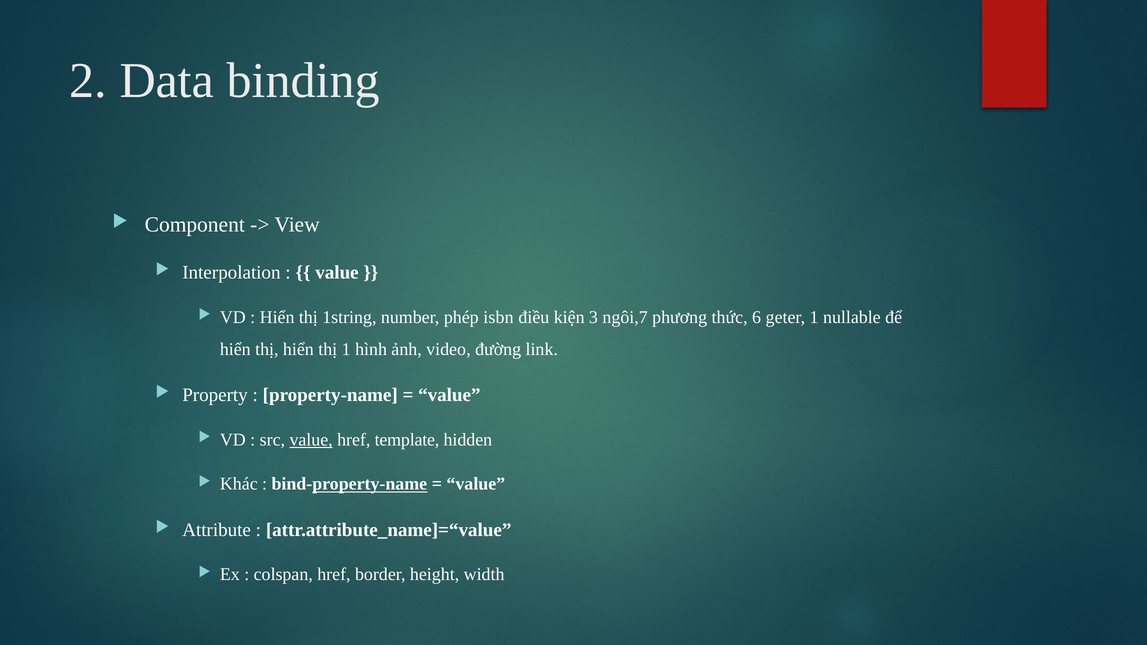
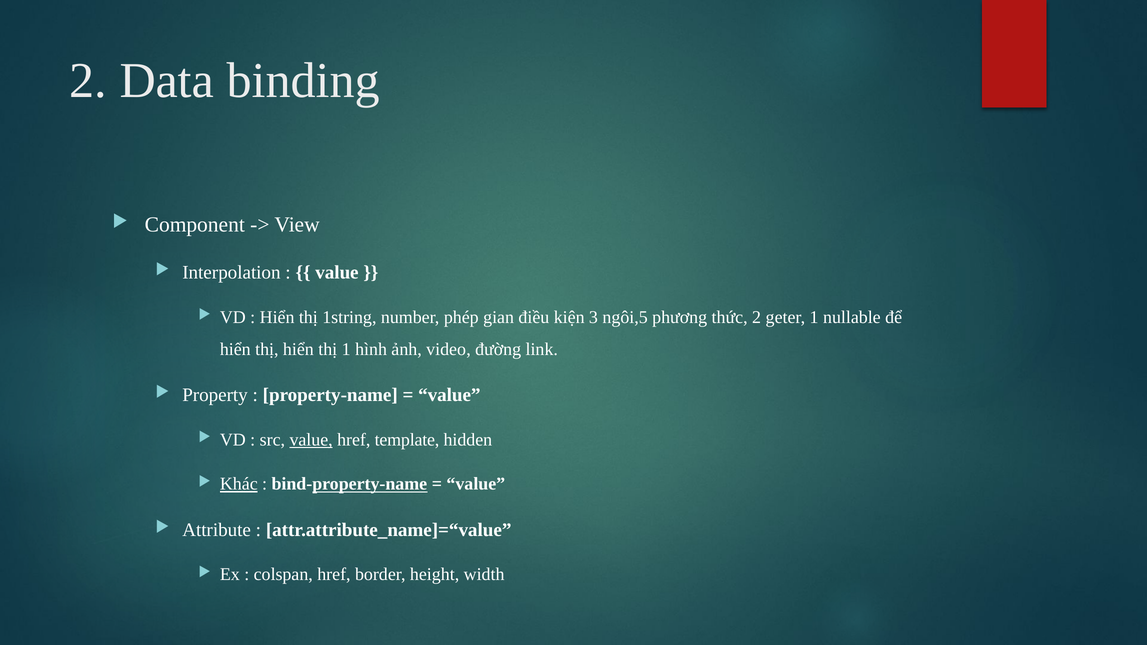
isbn: isbn -> gian
ngôi,7: ngôi,7 -> ngôi,5
thức 6: 6 -> 2
Khác underline: none -> present
